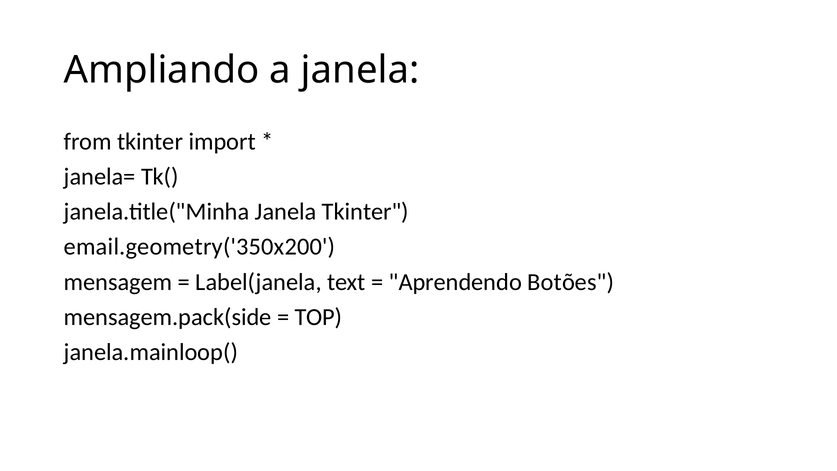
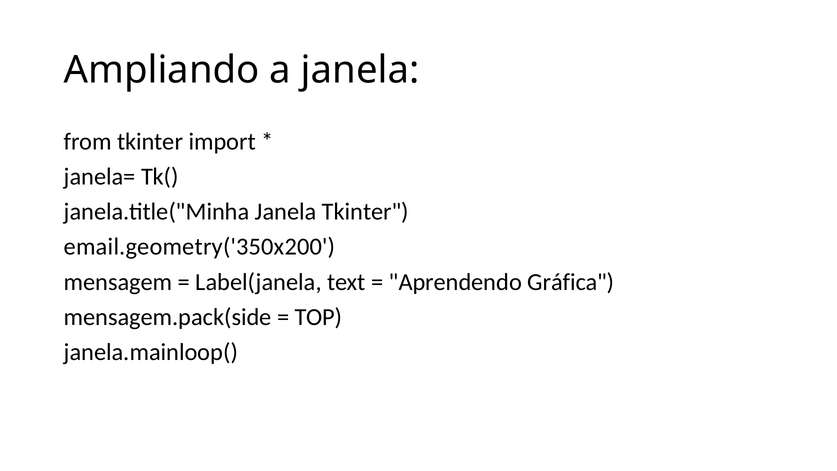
Botões: Botões -> Gráfica
